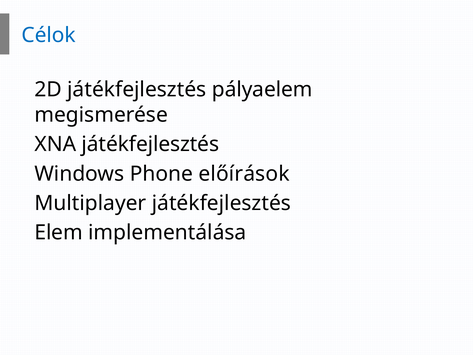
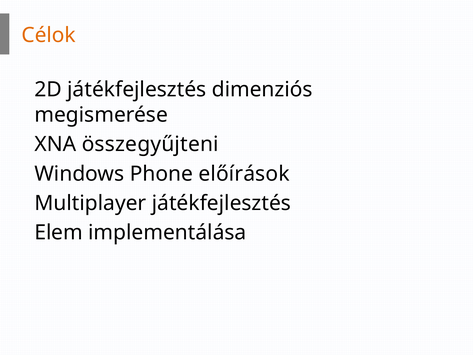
Célok colour: blue -> orange
pályaelem: pályaelem -> dimenziós
XNA játékfejlesztés: játékfejlesztés -> összegyűjteni
